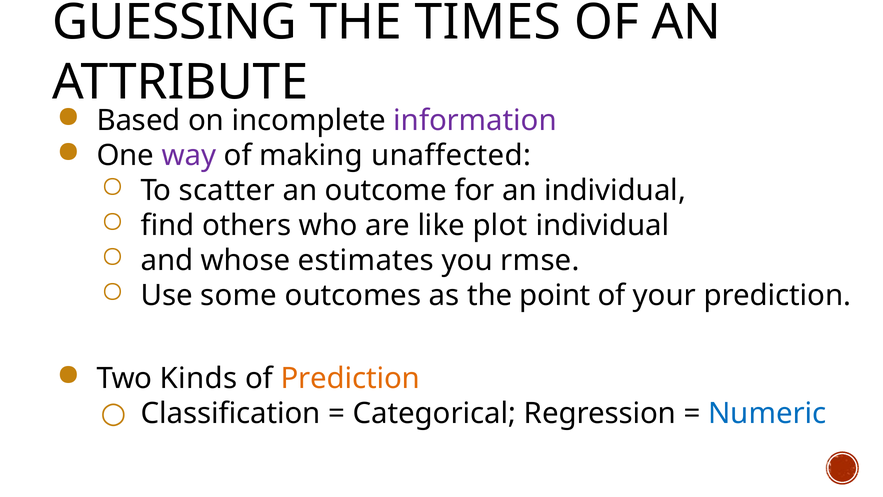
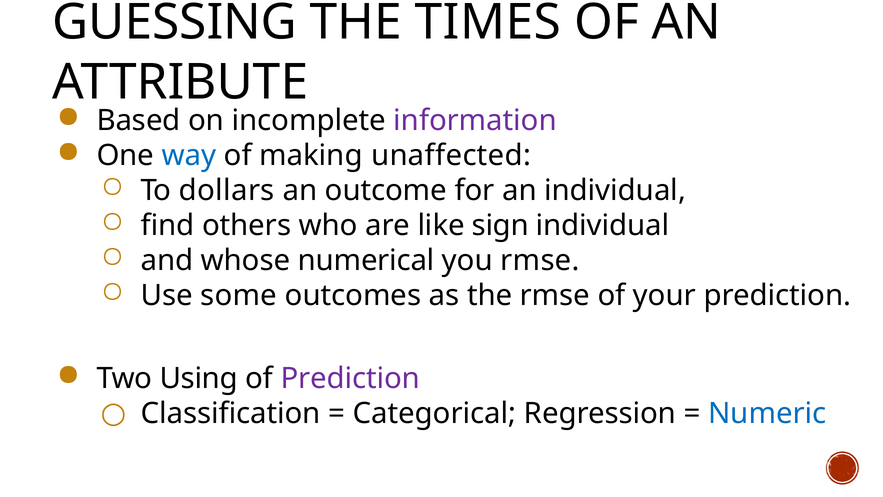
way colour: purple -> blue
scatter: scatter -> dollars
plot: plot -> sign
estimates: estimates -> numerical
the point: point -> rmse
Kinds: Kinds -> Using
Prediction at (350, 378) colour: orange -> purple
